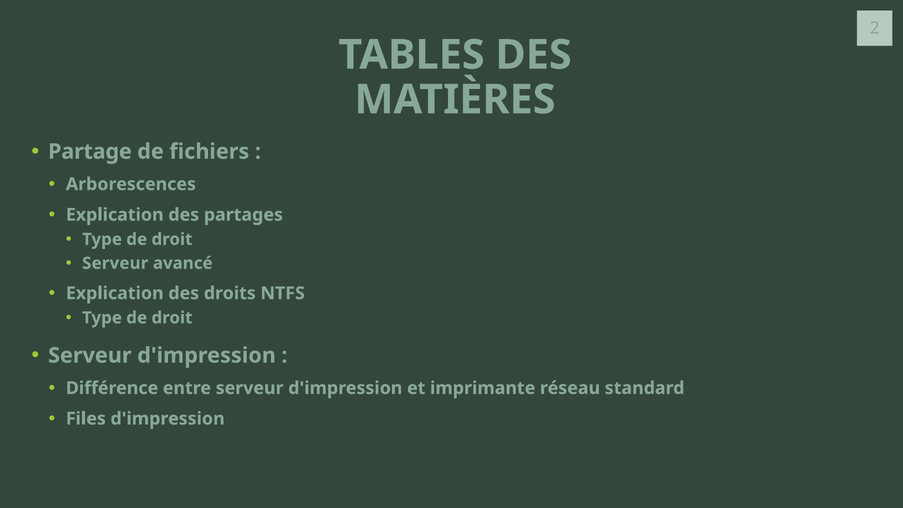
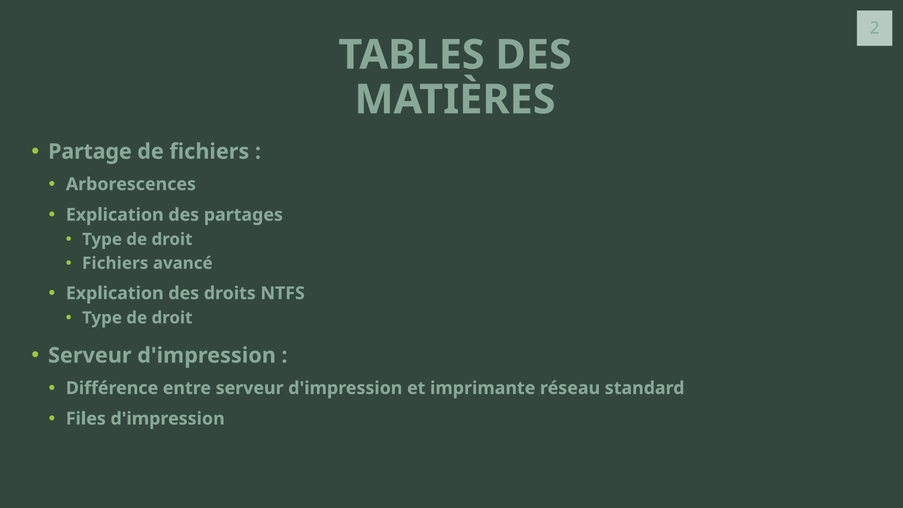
Serveur at (115, 263): Serveur -> Fichiers
